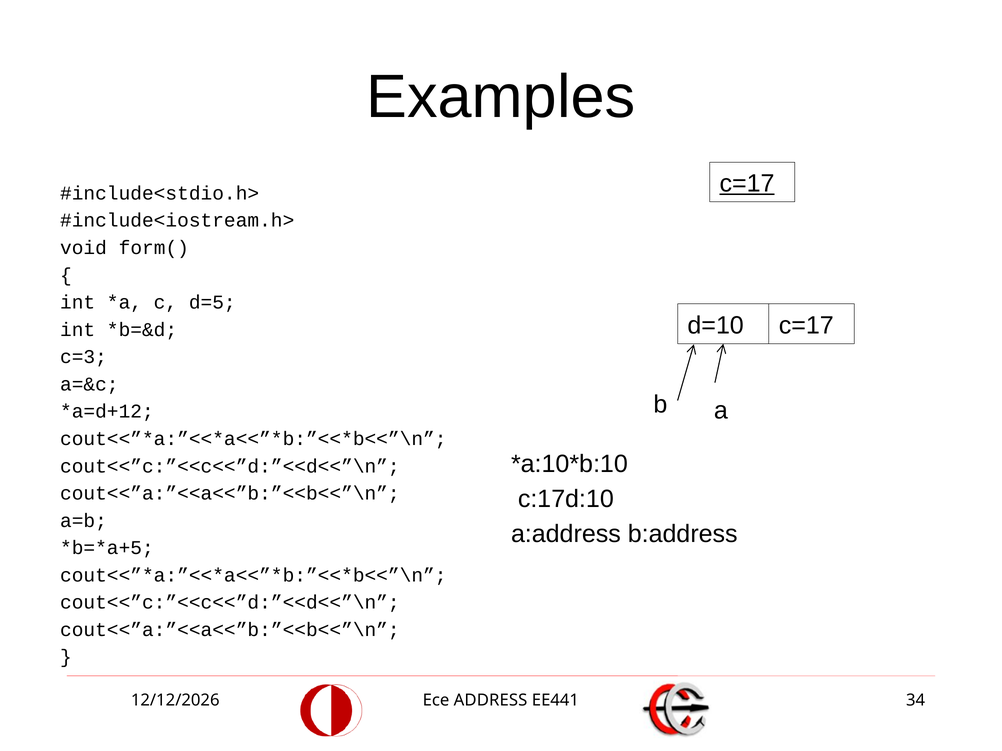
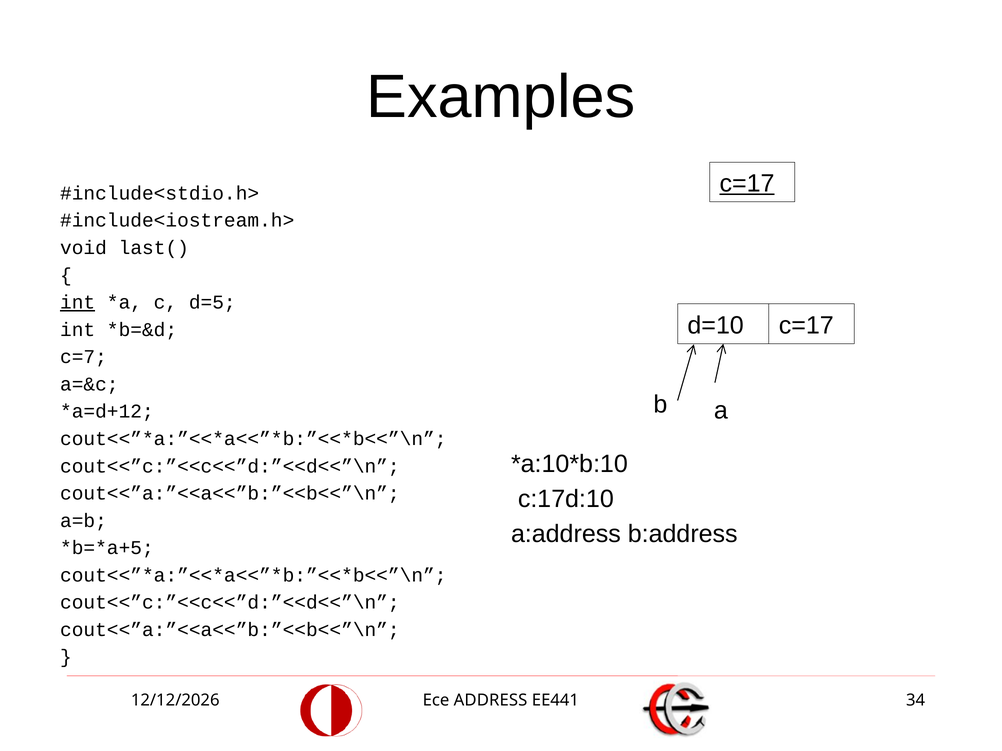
form(: form( -> last(
int at (78, 303) underline: none -> present
c=3: c=3 -> c=7
